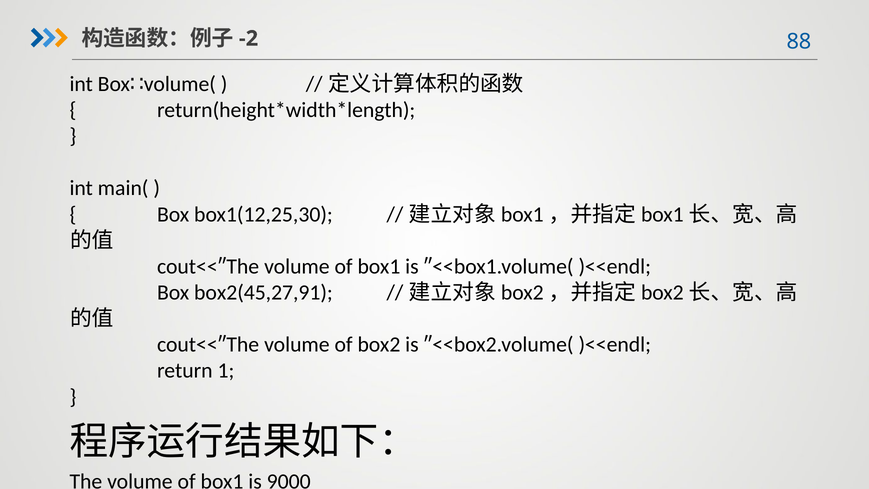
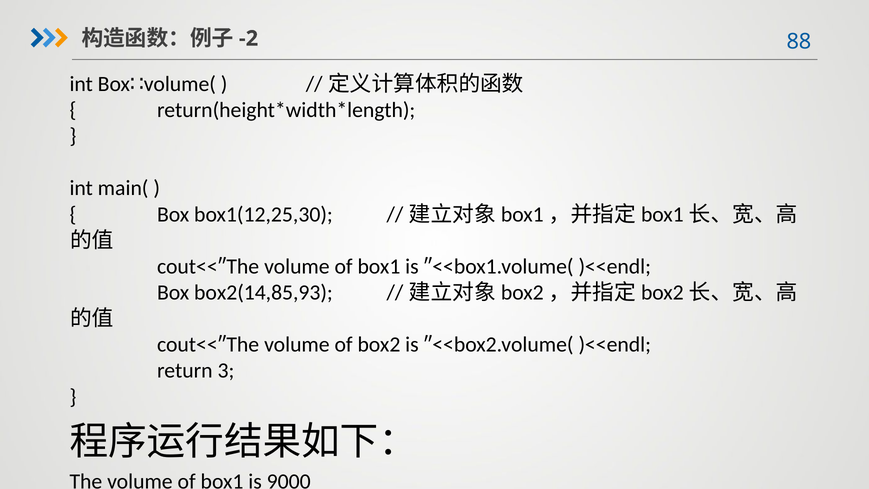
box2(45,27,91: box2(45,27,91 -> box2(14,85,93
1: 1 -> 3
